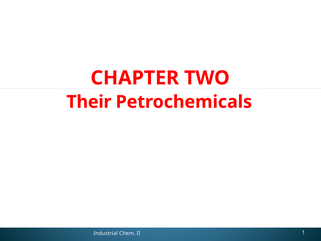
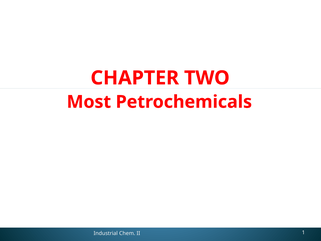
Their: Their -> Most
